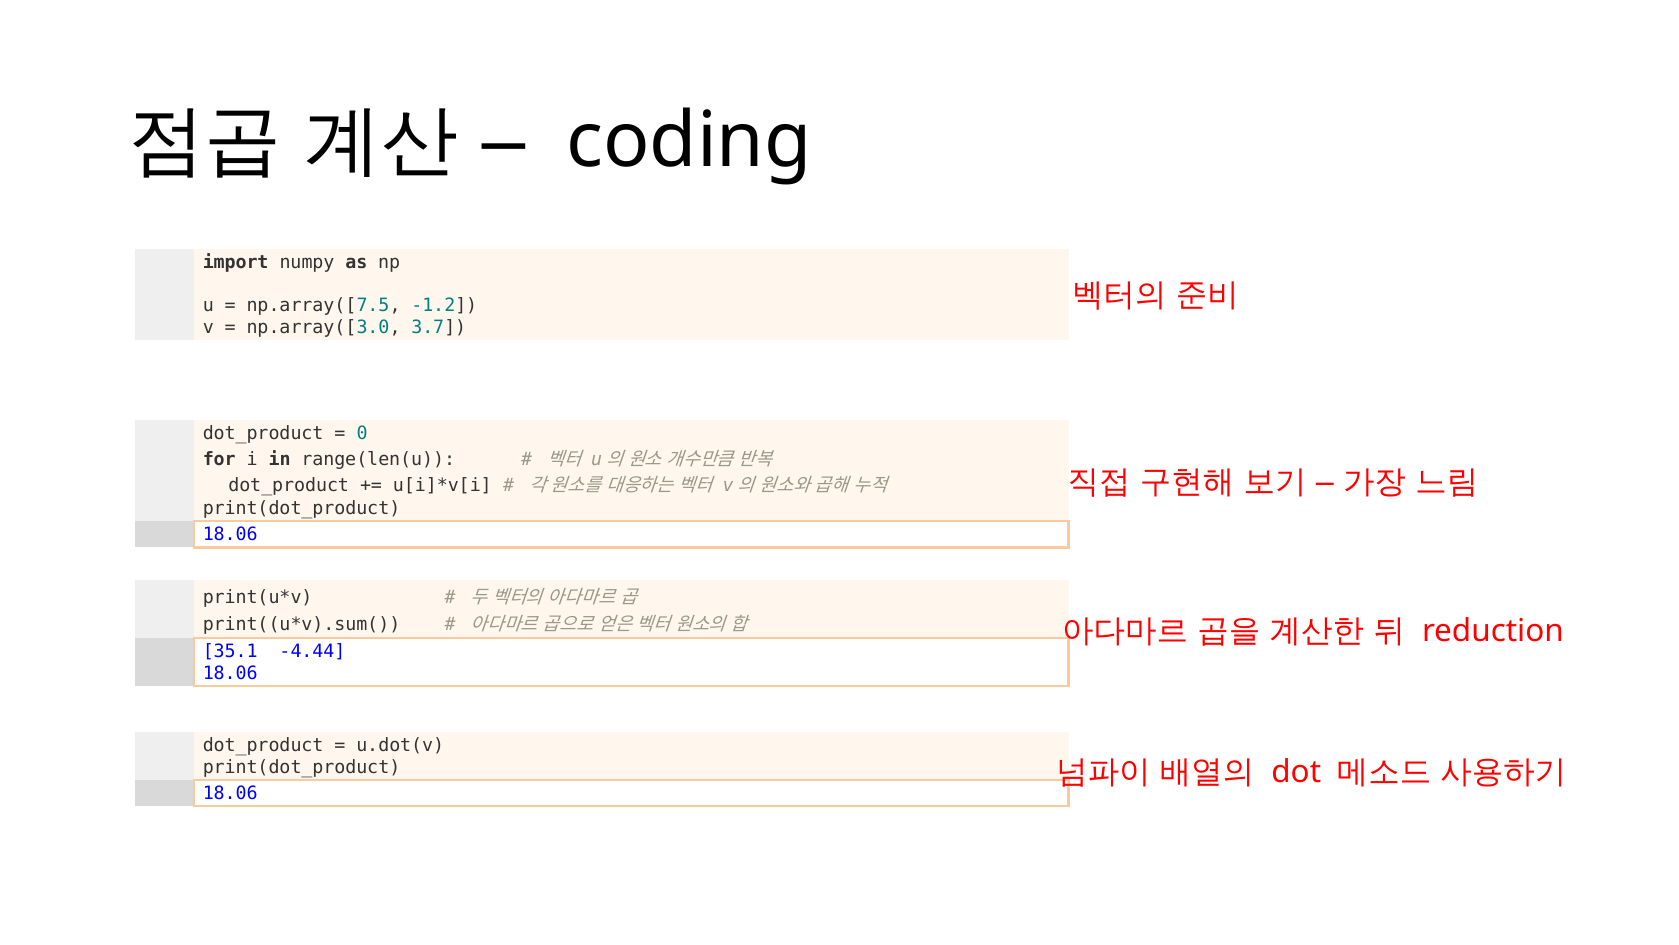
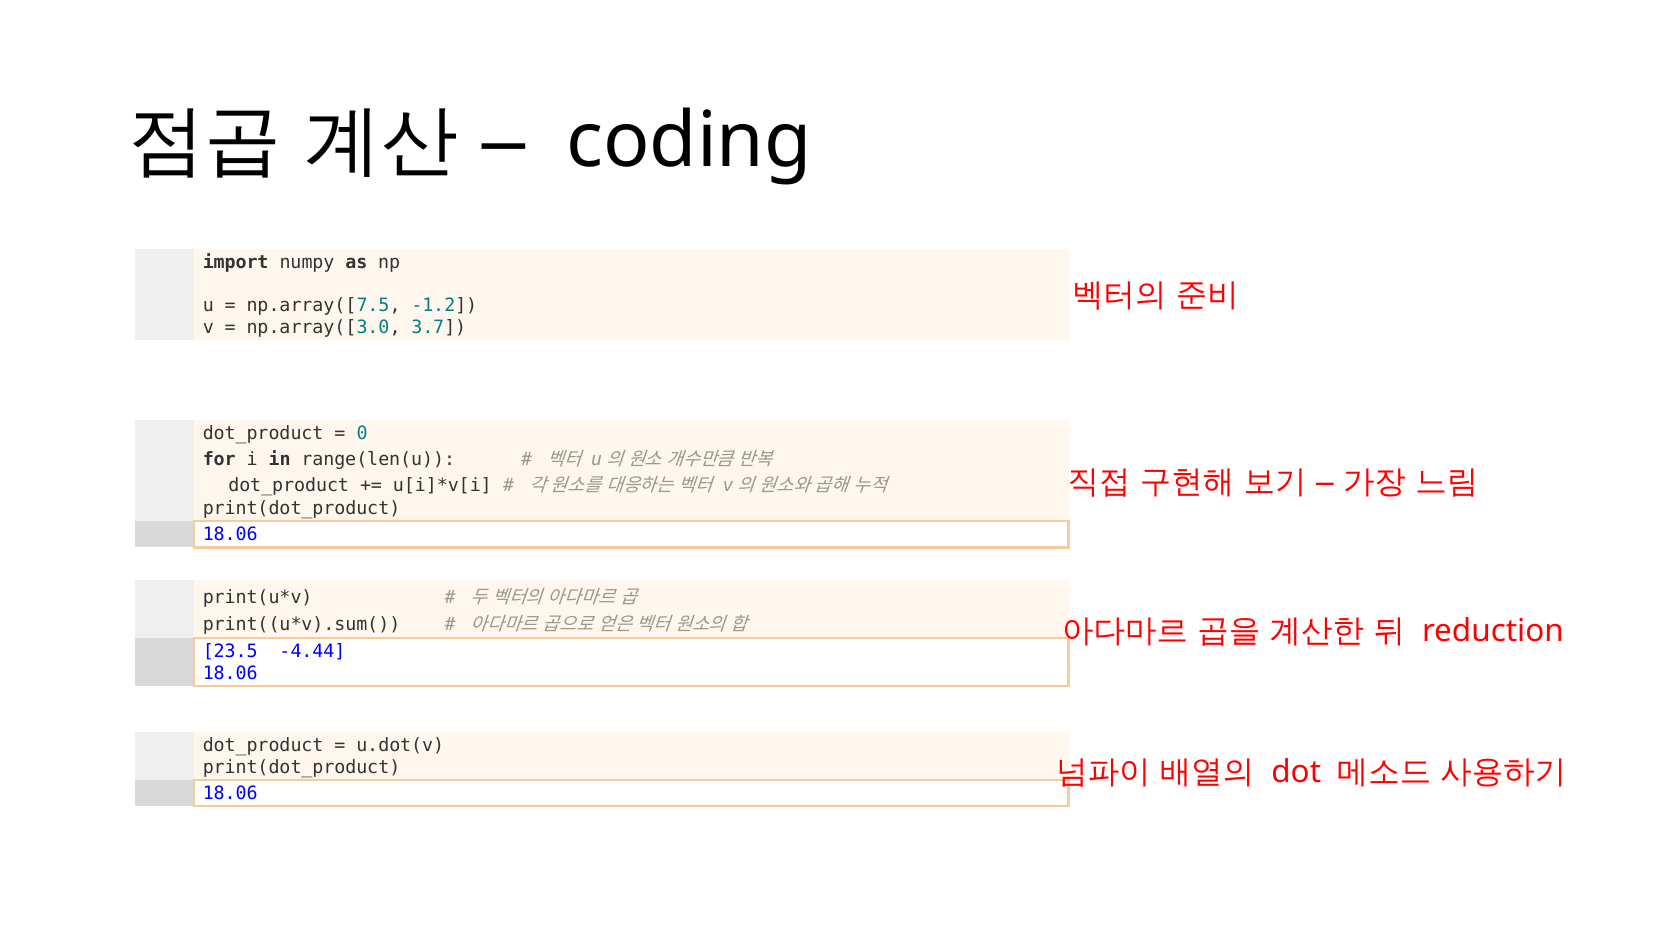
35.1: 35.1 -> 23.5
